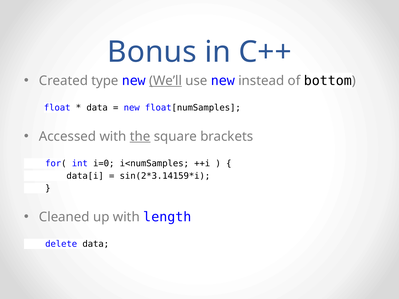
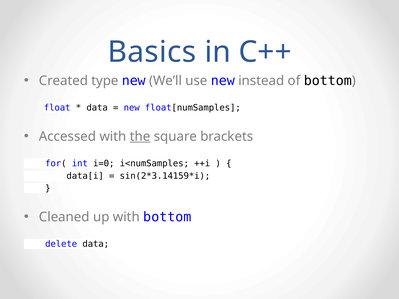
Bonus: Bonus -> Basics
We’ll underline: present -> none
with length: length -> bottom
